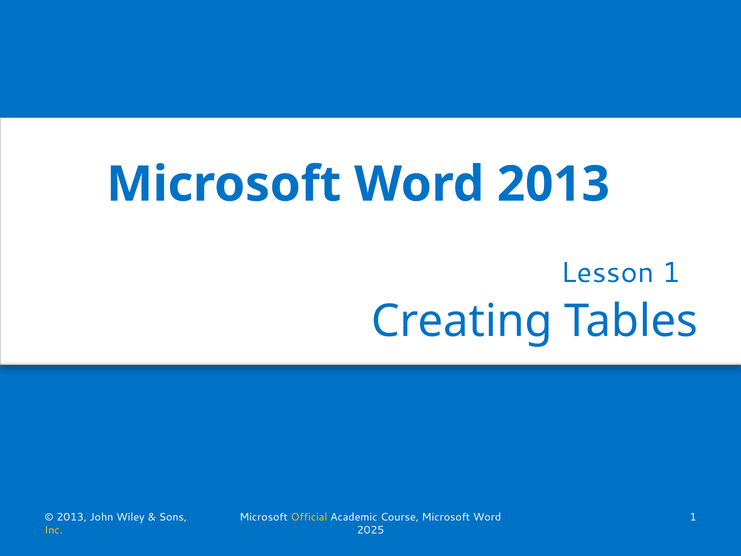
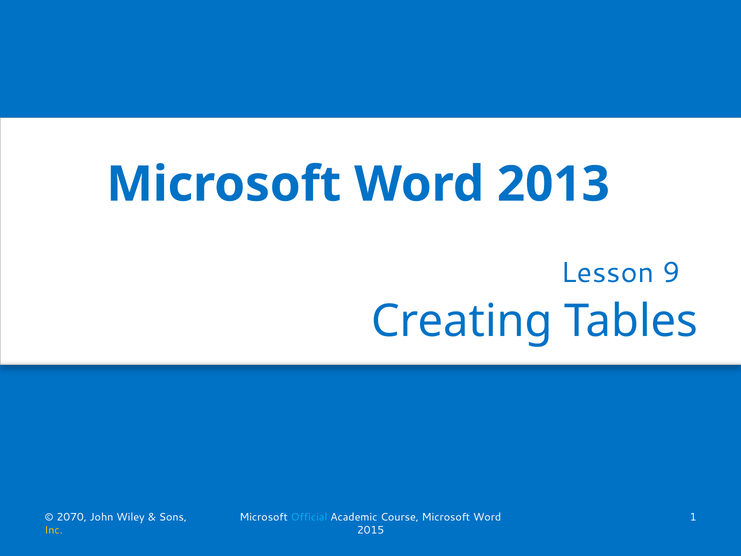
Lesson 1: 1 -> 9
2013 at (72, 517): 2013 -> 2070
Official colour: yellow -> light blue
2025: 2025 -> 2015
